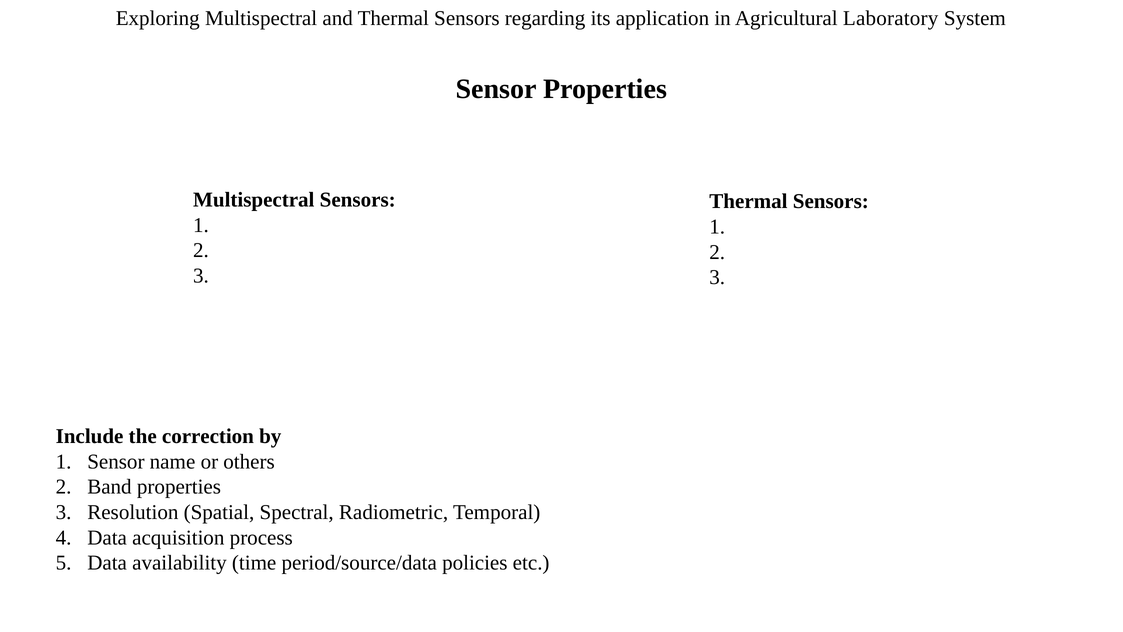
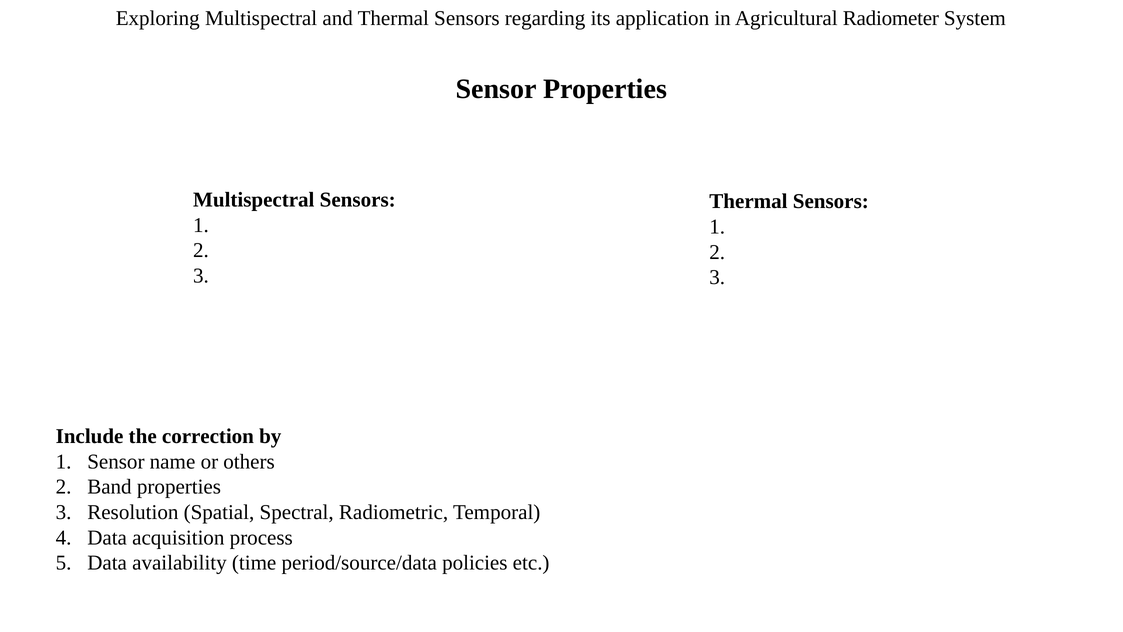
Laboratory: Laboratory -> Radiometer
